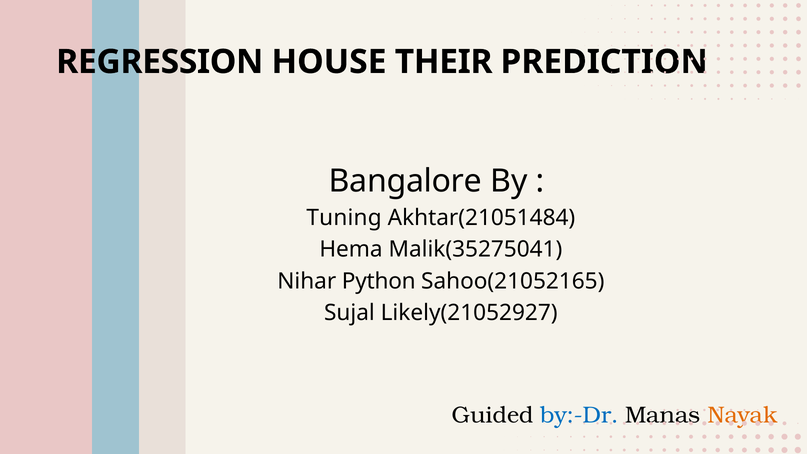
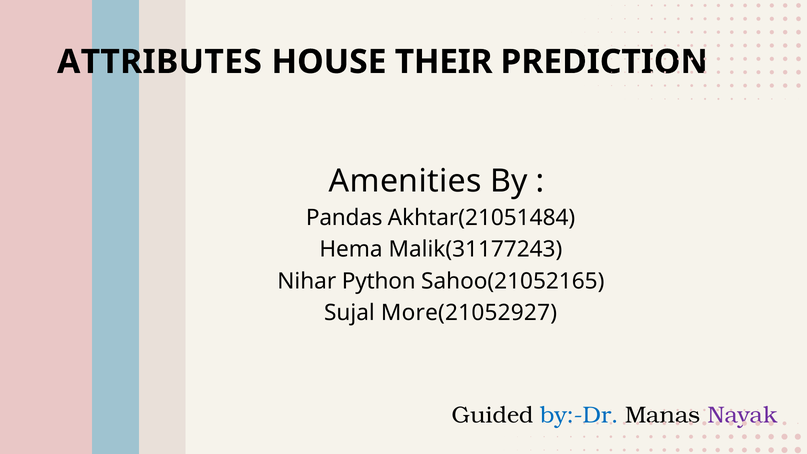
REGRESSION: REGRESSION -> ATTRIBUTES
Bangalore: Bangalore -> Amenities
Tuning: Tuning -> Pandas
Malik(35275041: Malik(35275041 -> Malik(31177243
Likely(21052927: Likely(21052927 -> More(21052927
Nayak colour: orange -> purple
